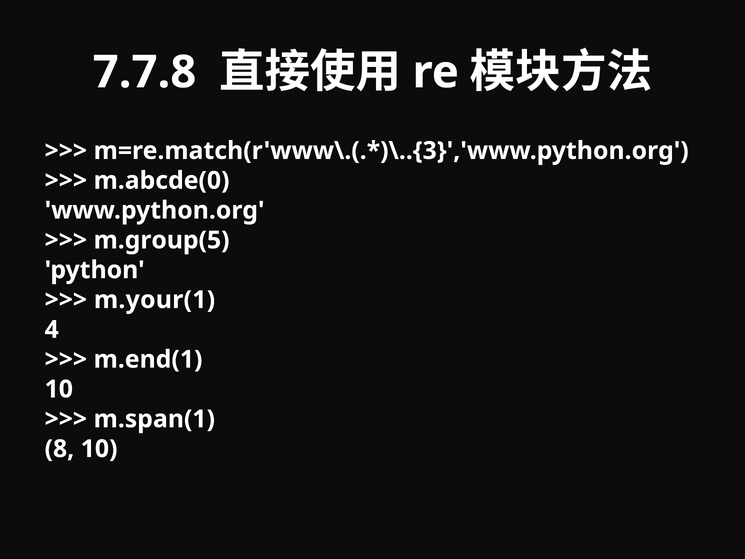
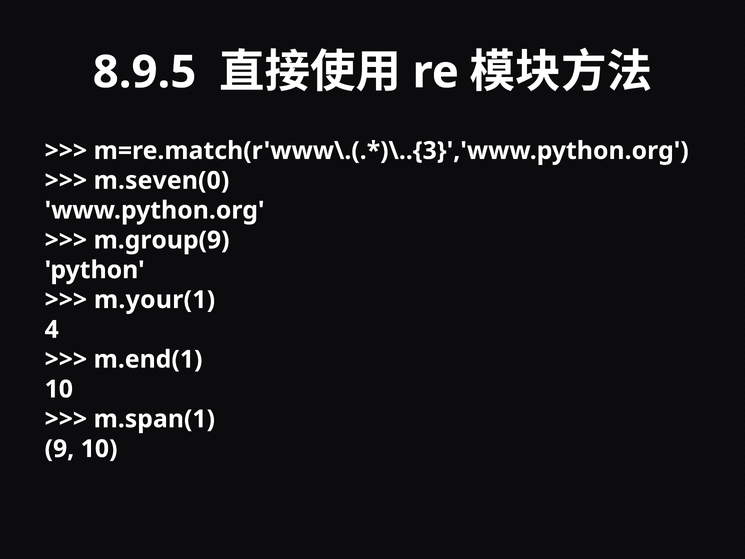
7.7.8: 7.7.8 -> 8.9.5
m.abcde(0: m.abcde(0 -> m.seven(0
m.group(5: m.group(5 -> m.group(9
8: 8 -> 9
